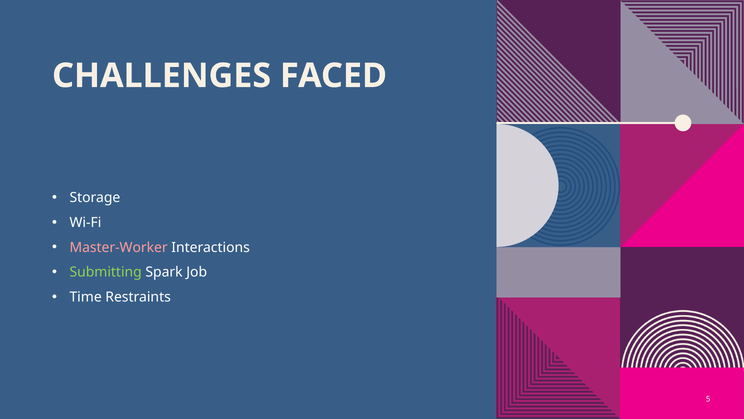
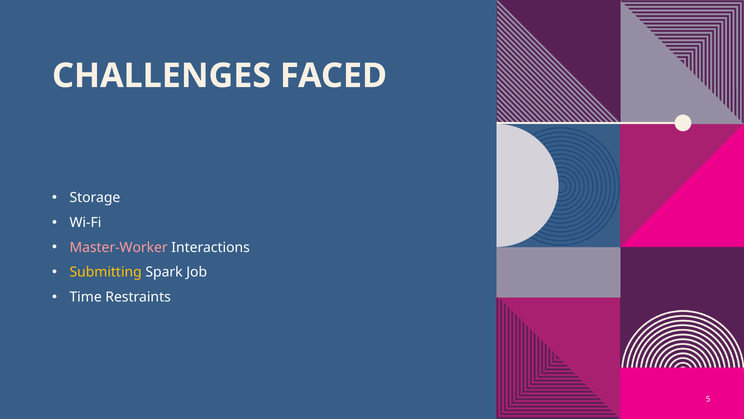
Submitting colour: light green -> yellow
